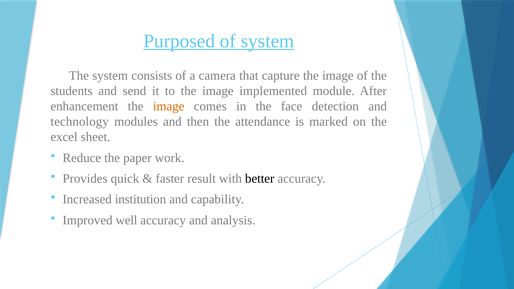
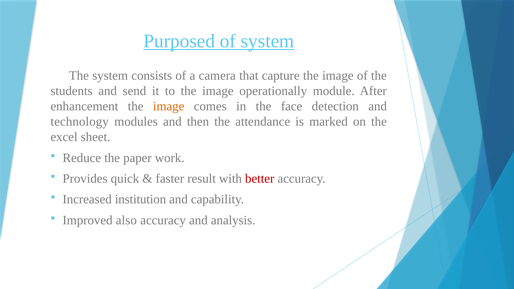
implemented: implemented -> operationally
better colour: black -> red
well: well -> also
